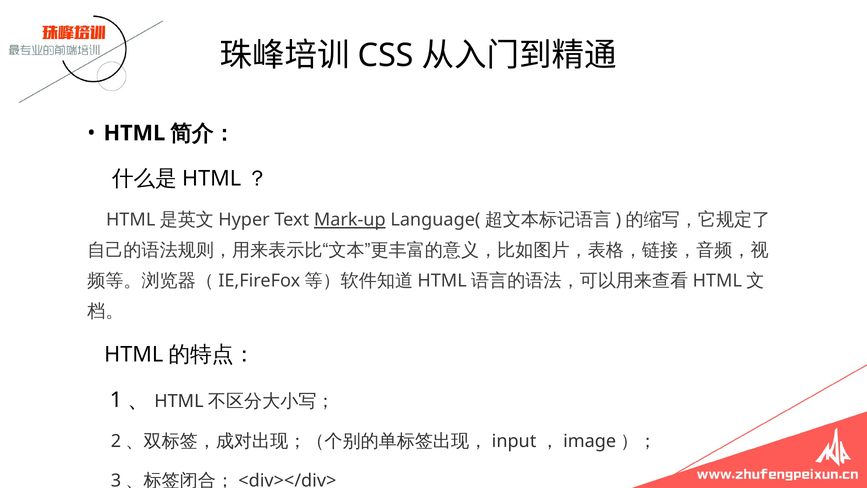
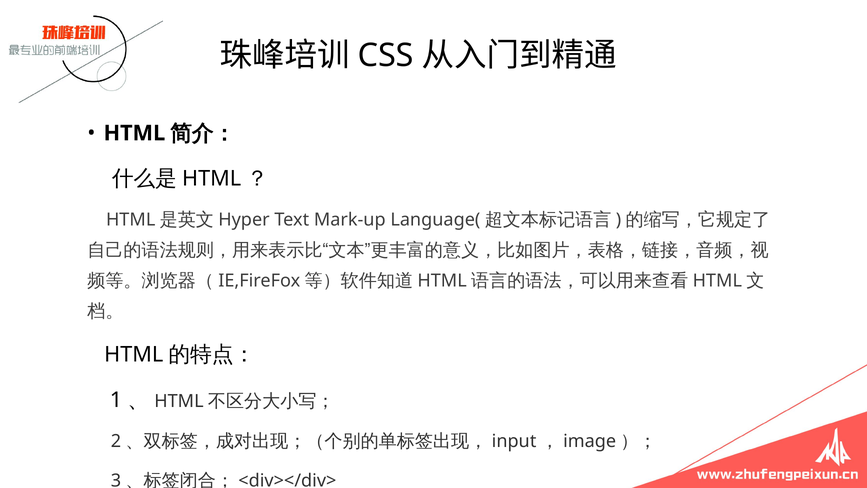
Mark-up underline: present -> none
